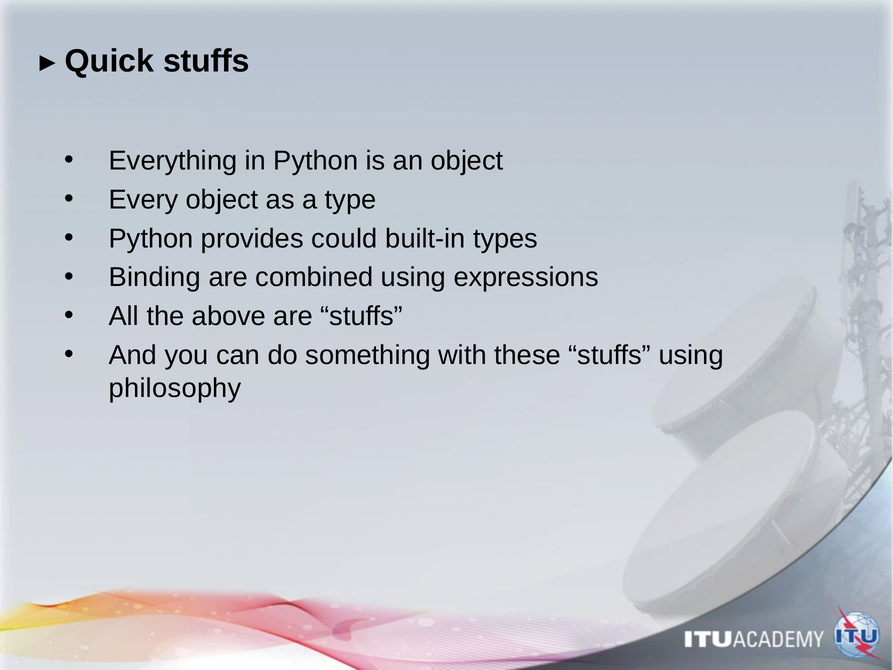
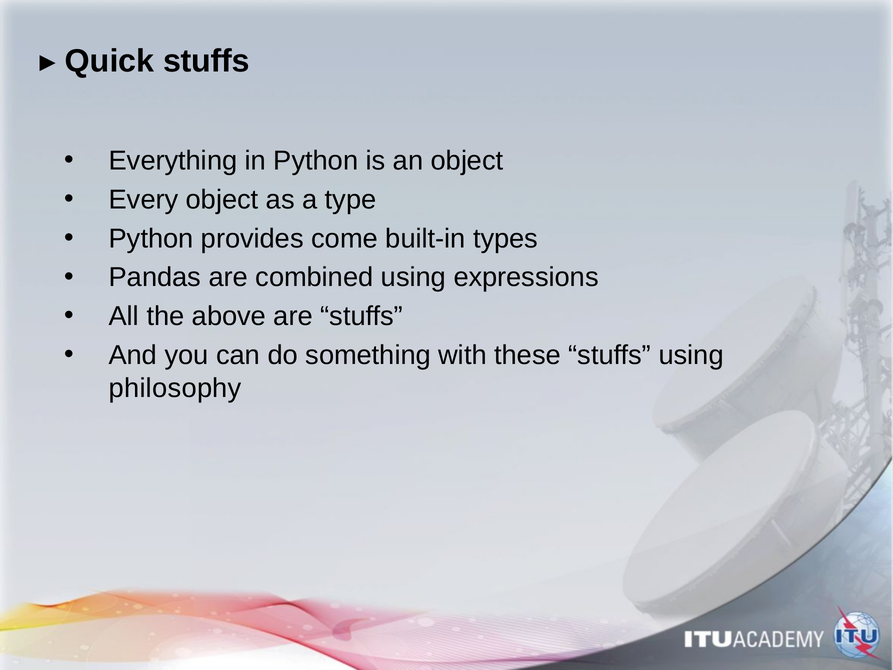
could: could -> come
Binding: Binding -> Pandas
